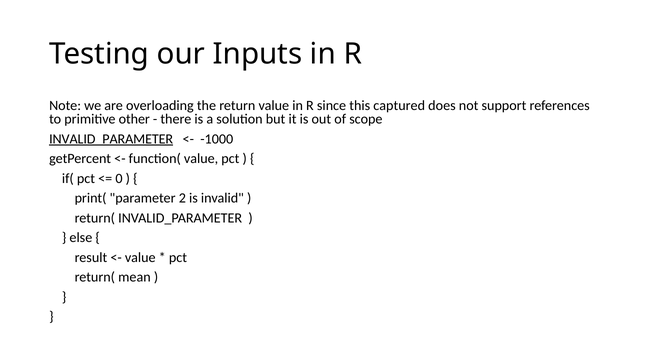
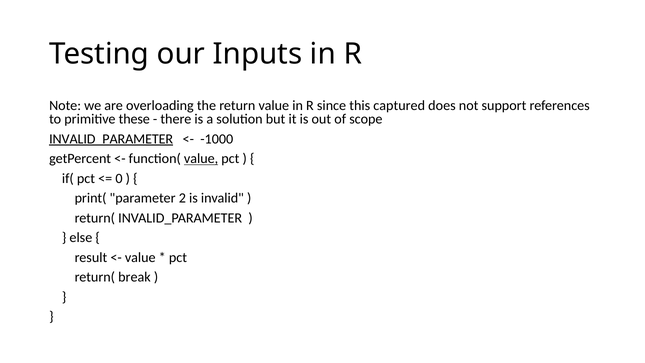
other: other -> these
value at (201, 159) underline: none -> present
mean: mean -> break
